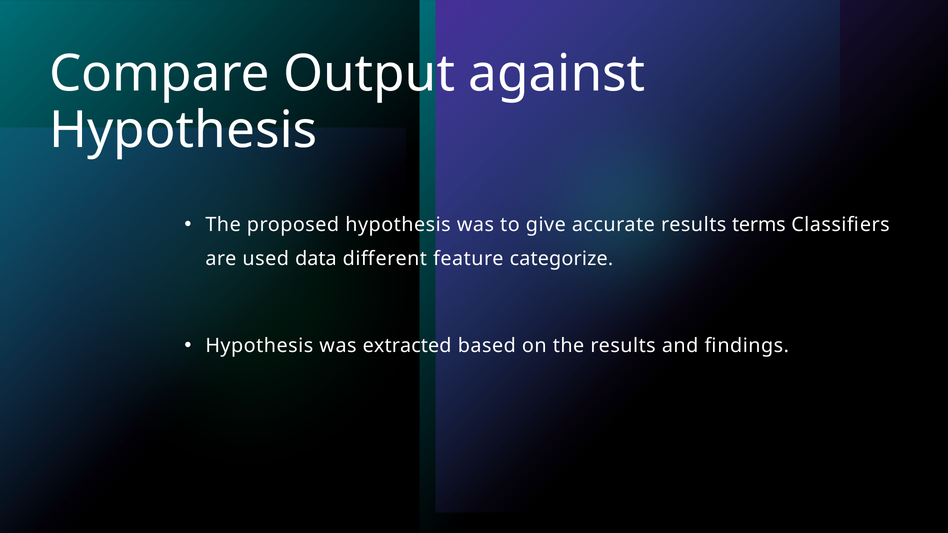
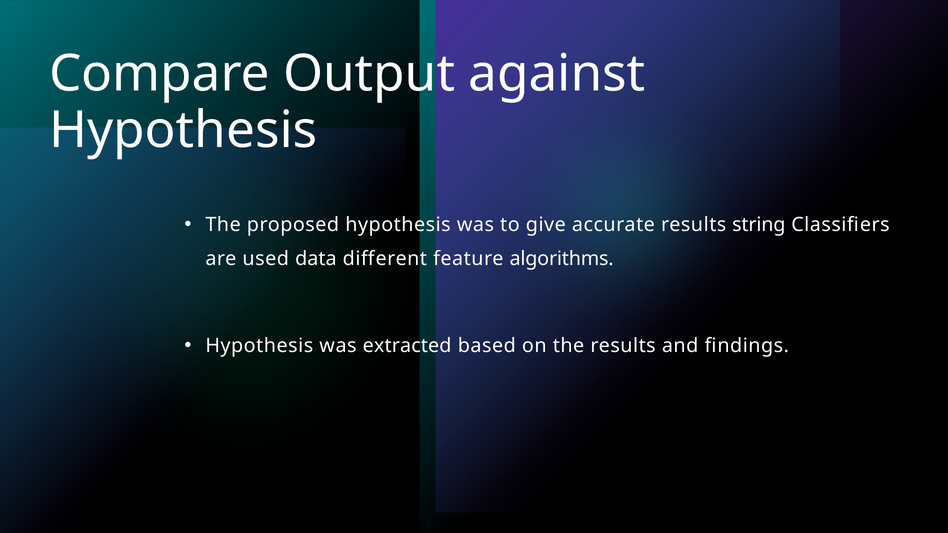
terms: terms -> string
categorize: categorize -> algorithms
